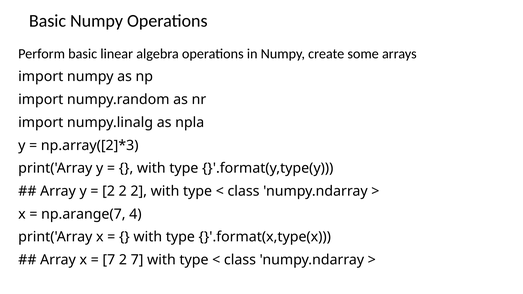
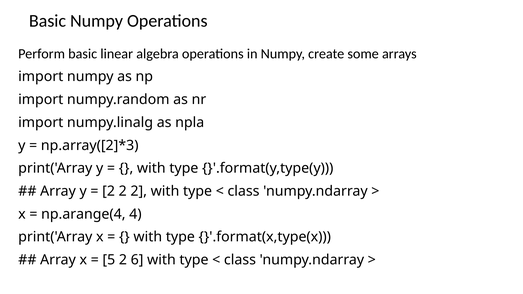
np.arange(7: np.arange(7 -> np.arange(4
7 at (109, 260): 7 -> 5
2 7: 7 -> 6
